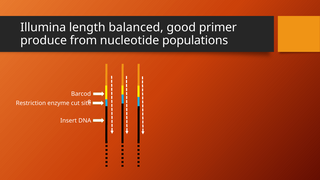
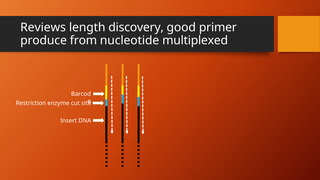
Illumina: Illumina -> Reviews
balanced: balanced -> discovery
populations: populations -> multiplexed
